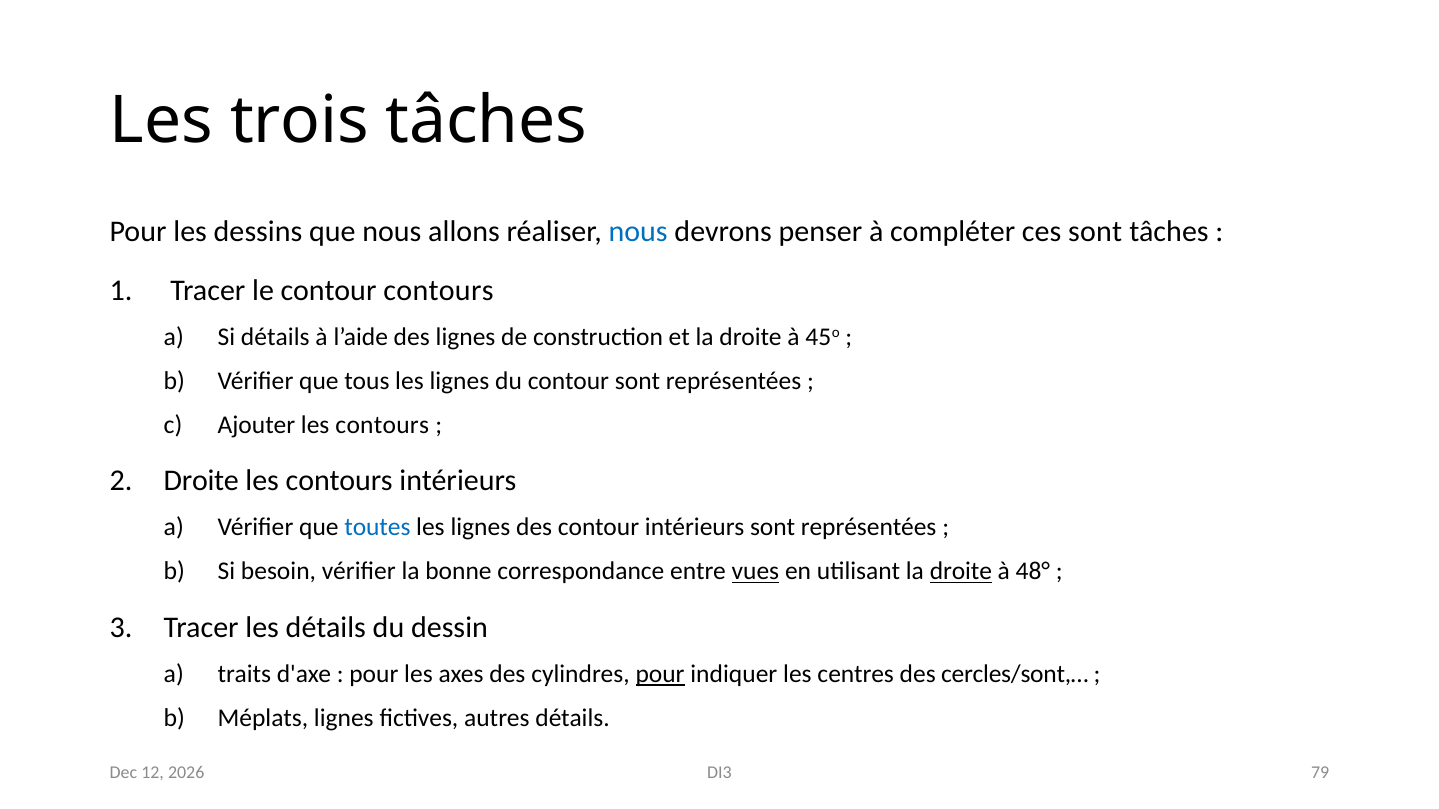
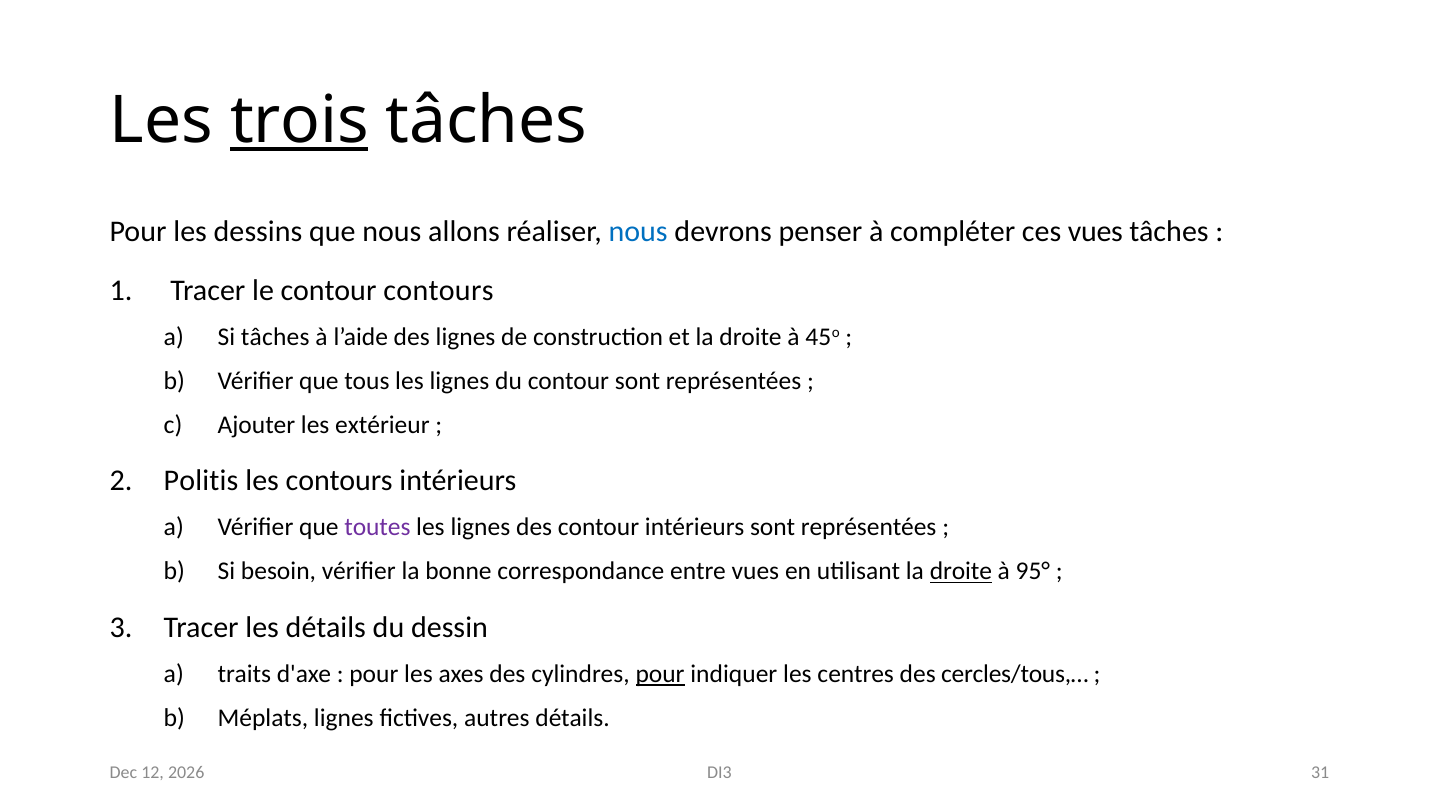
trois underline: none -> present
ces sont: sont -> vues
Si détails: détails -> tâches
Ajouter les contours: contours -> extérieur
Droite at (201, 481): Droite -> Politis
toutes colour: blue -> purple
vues at (755, 572) underline: present -> none
48°: 48° -> 95°
cercles/sont,…: cercles/sont,… -> cercles/tous,…
79: 79 -> 31
